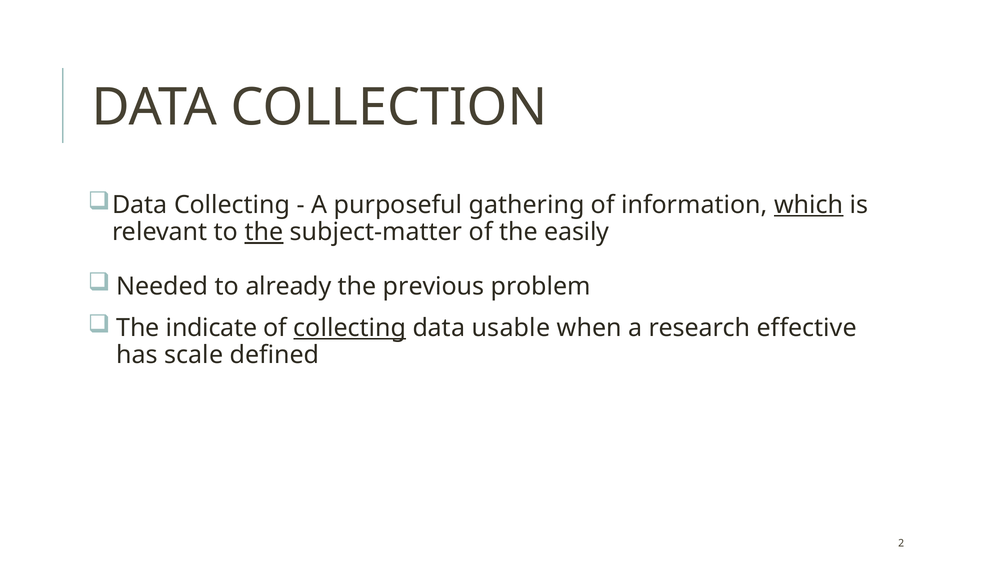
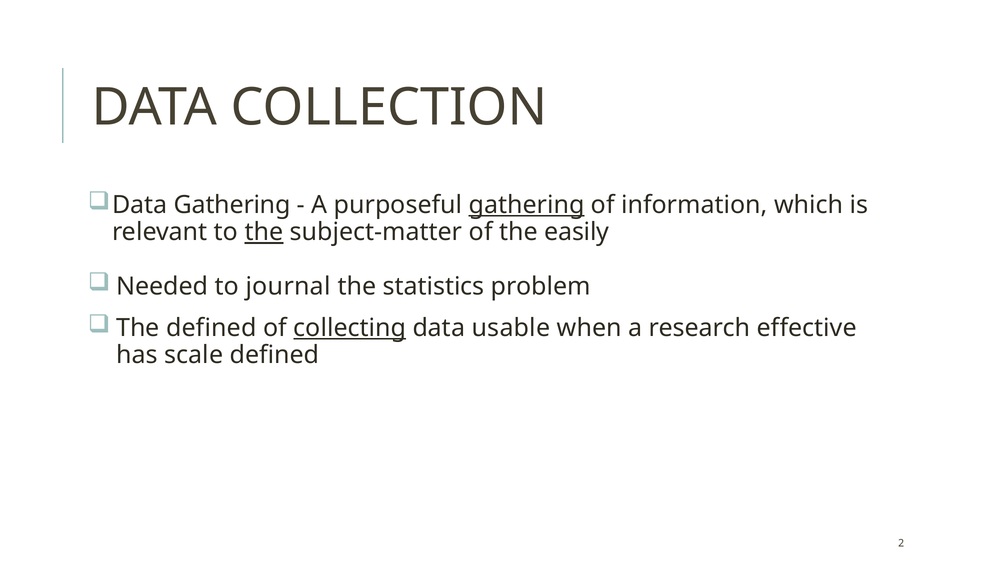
Data Collecting: Collecting -> Gathering
gathering at (527, 205) underline: none -> present
which underline: present -> none
already: already -> journal
previous: previous -> statistics
The indicate: indicate -> defined
